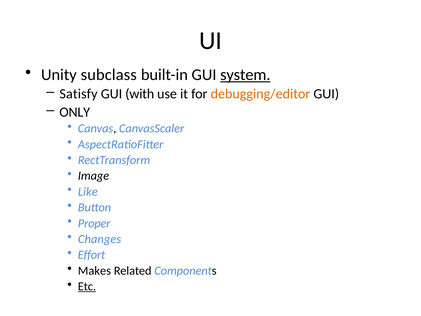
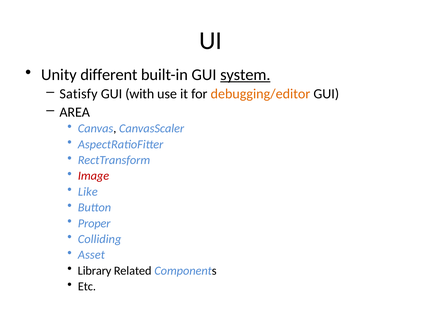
subclass: subclass -> different
ONLY: ONLY -> AREA
Image colour: black -> red
Changes: Changes -> Colliding
Effort: Effort -> Asset
Makes: Makes -> Library
Etc underline: present -> none
